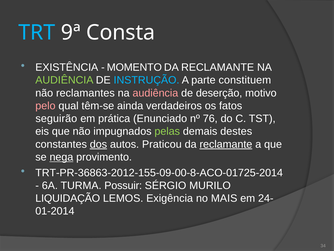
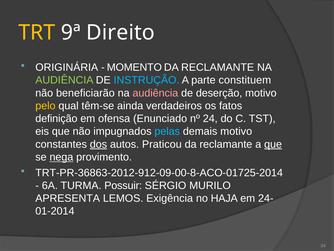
TRT colour: light blue -> yellow
Consta: Consta -> Direito
EXISTÊNCIA: EXISTÊNCIA -> ORIGINÁRIA
reclamantes: reclamantes -> beneficiarão
pelo colour: pink -> yellow
seguirão: seguirão -> definição
prática: prática -> ofensa
76: 76 -> 24
pelas colour: light green -> light blue
demais destes: destes -> motivo
reclamante at (226, 144) underline: present -> none
que at (273, 144) underline: none -> present
TRT-PR-36863-2012-155-09-00-8-ACO-01725-2014: TRT-PR-36863-2012-155-09-00-8-ACO-01725-2014 -> TRT-PR-36863-2012-912-09-00-8-ACO-01725-2014
LIQUIDAÇÃO: LIQUIDAÇÃO -> APRESENTA
MAIS: MAIS -> HAJA
